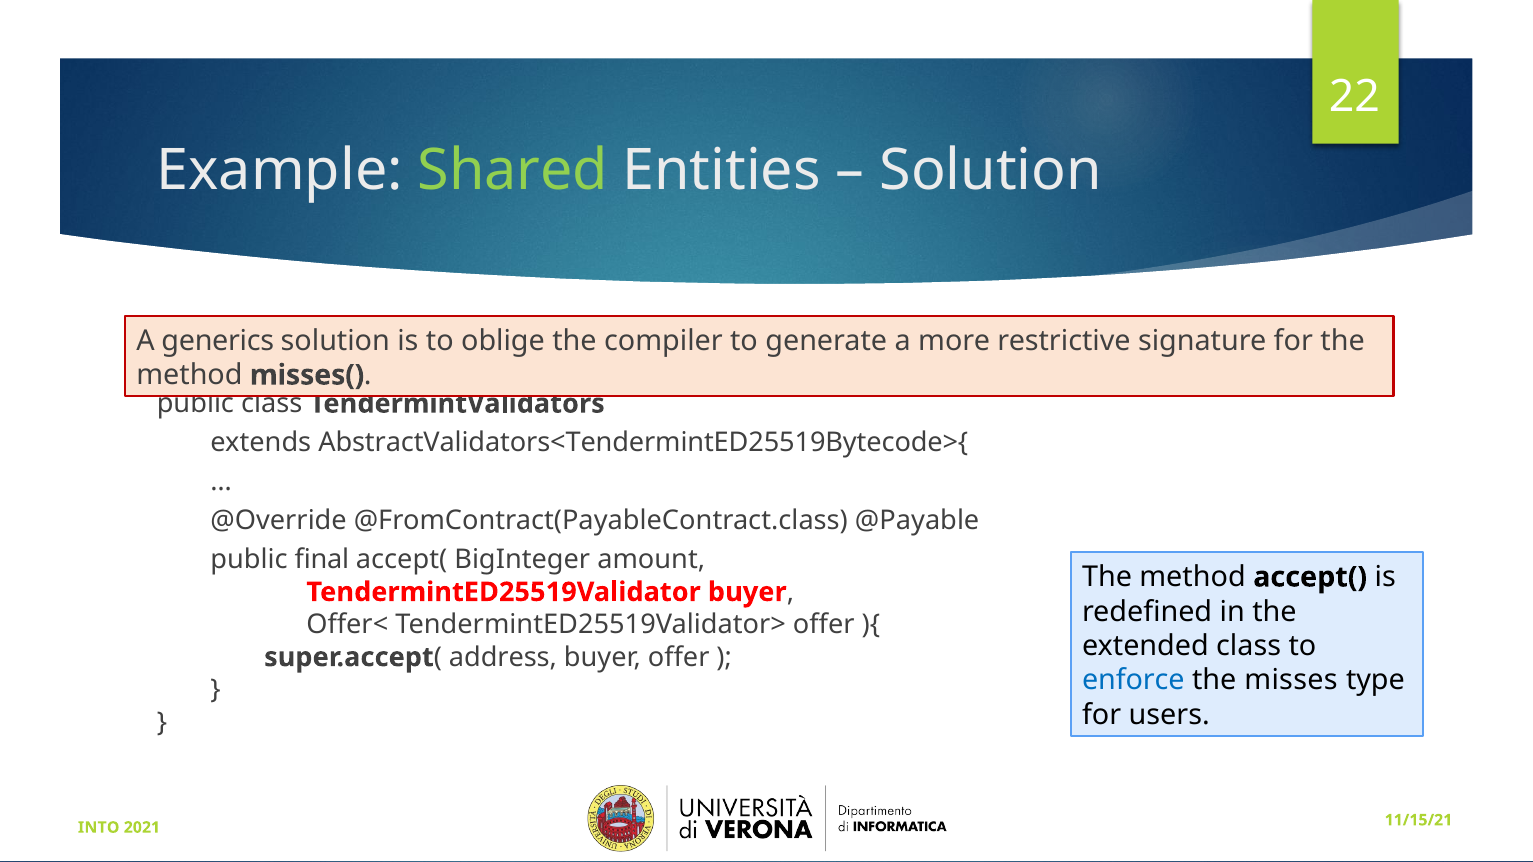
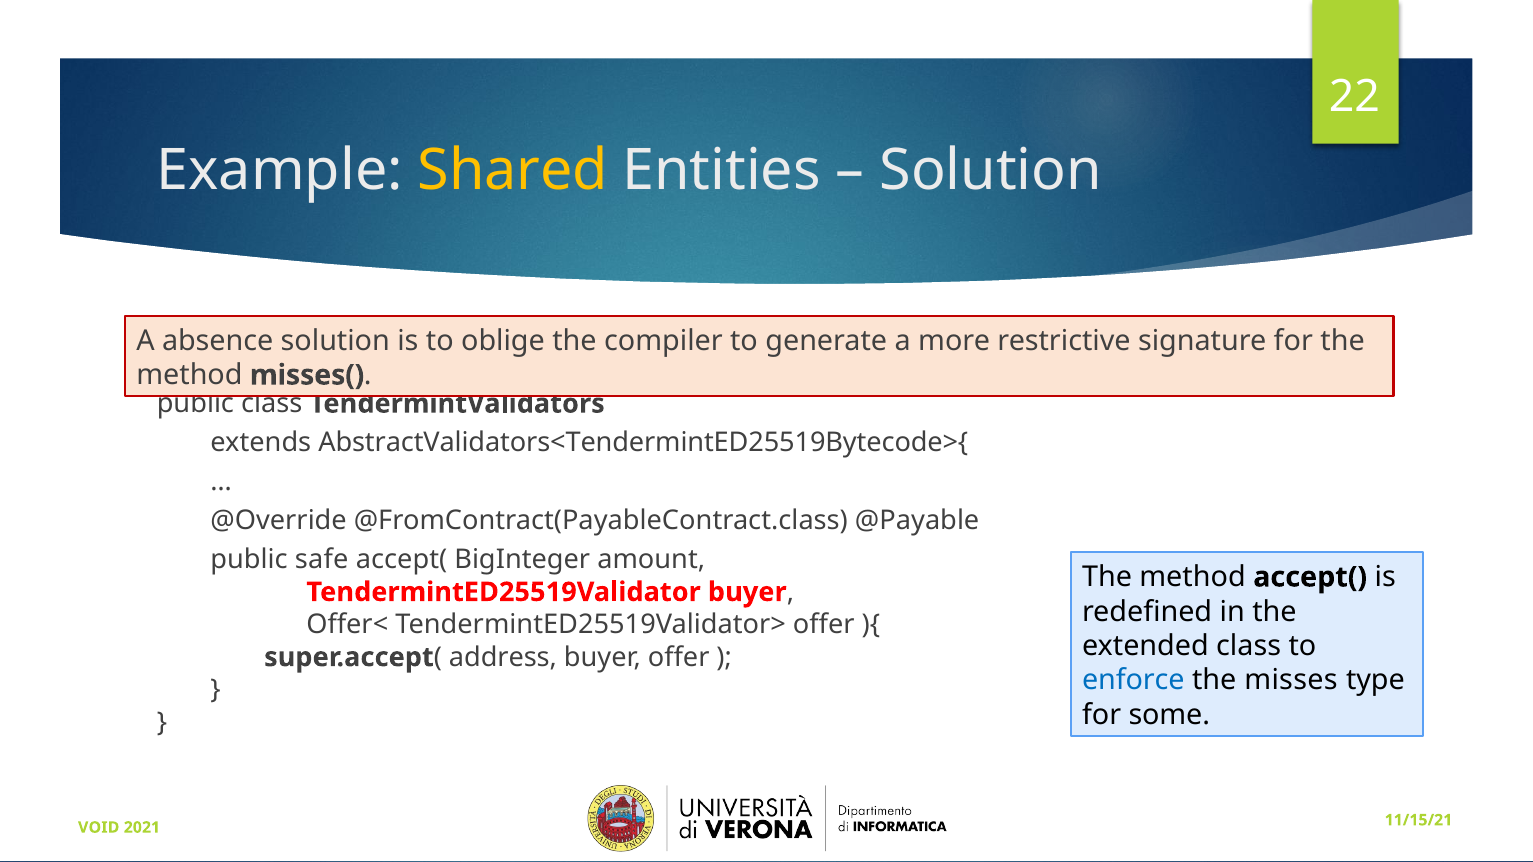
Shared colour: light green -> yellow
generics: generics -> absence
final: final -> safe
users: users -> some
INTO: INTO -> VOID
